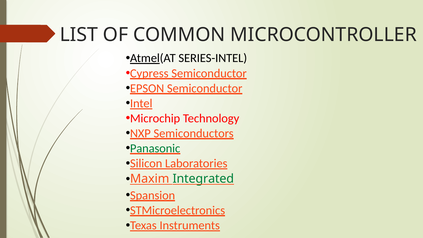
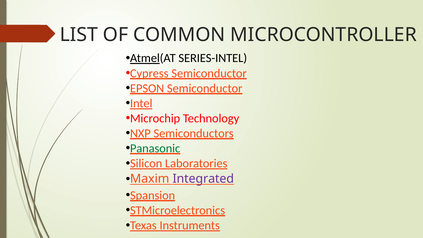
Integrated colour: green -> purple
